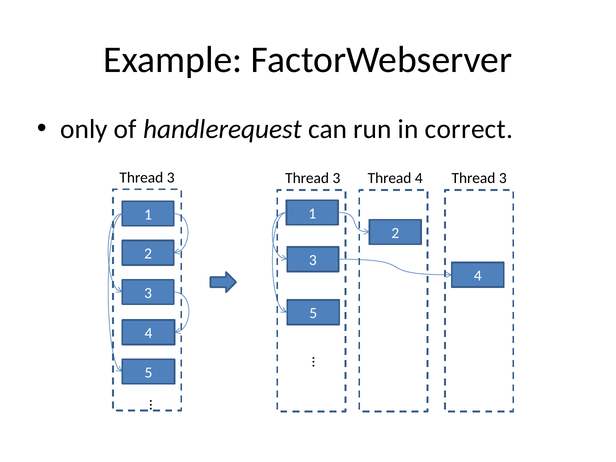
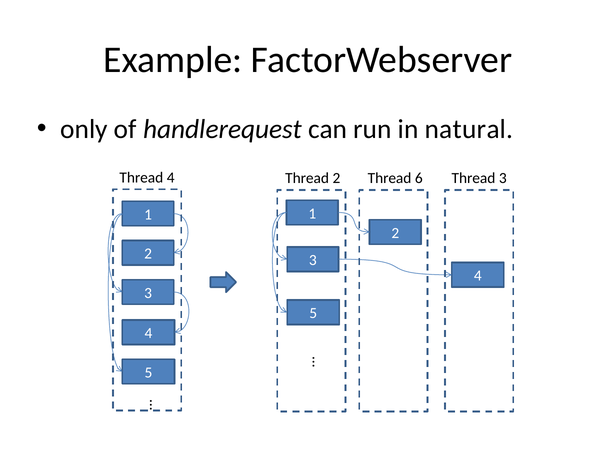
correct: correct -> natural
3 at (171, 178): 3 -> 4
3 at (336, 178): 3 -> 2
Thread 4: 4 -> 6
